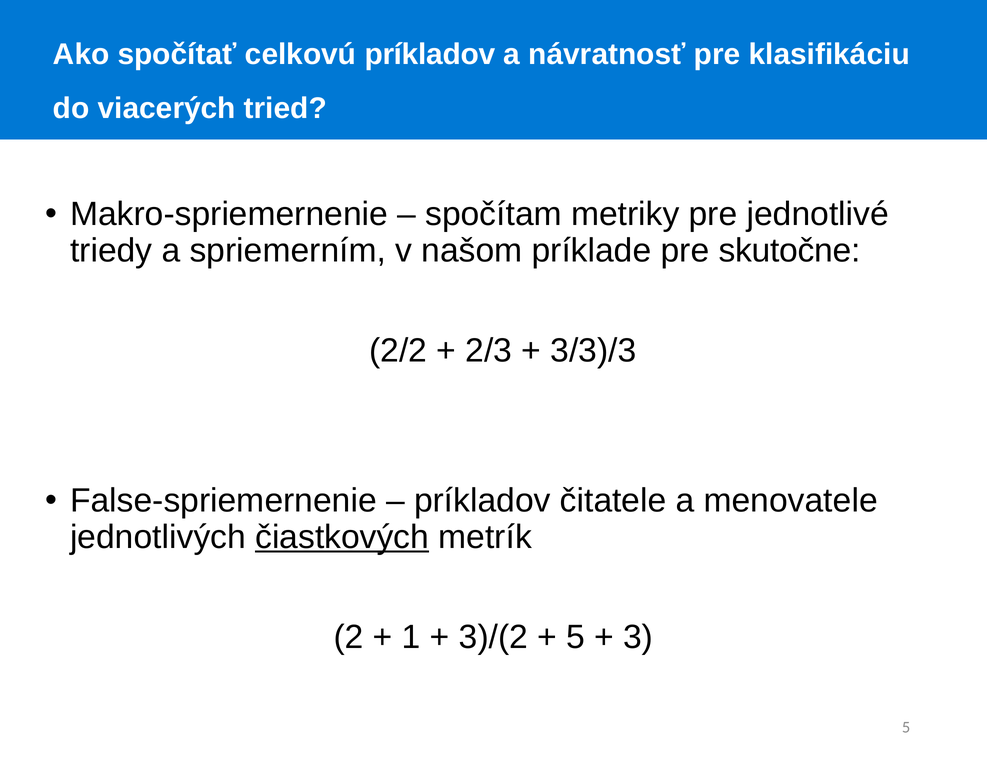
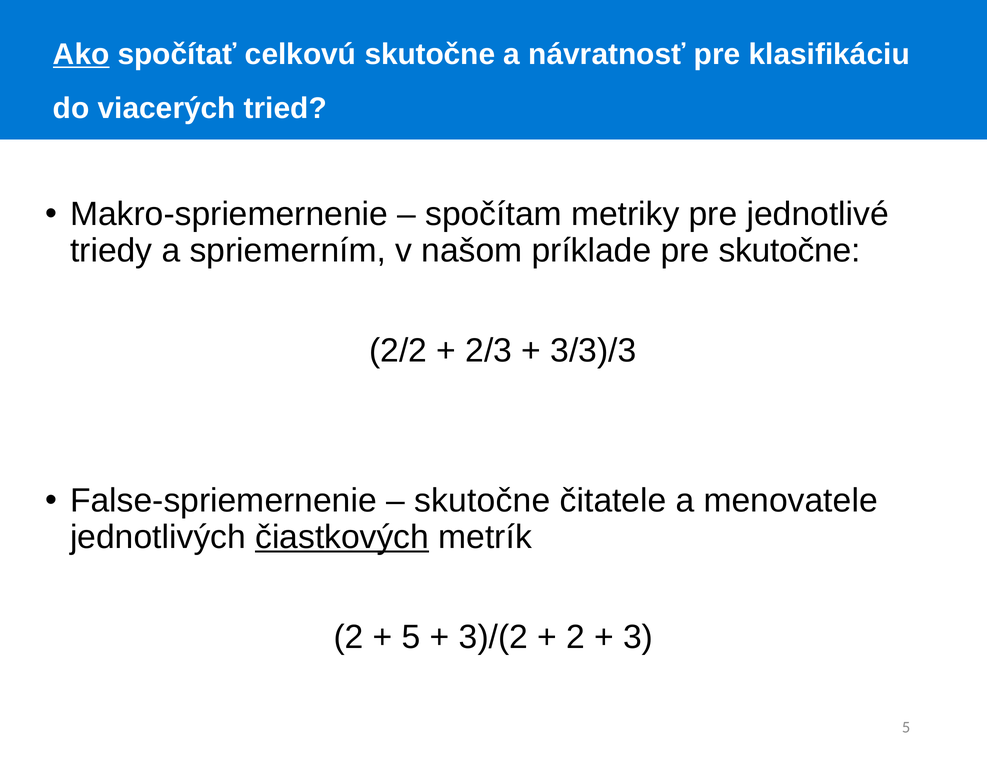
Ako underline: none -> present
celkovú príkladov: príkladov -> skutočne
príkladov at (482, 501): príkladov -> skutočne
1 at (411, 638): 1 -> 5
5 at (576, 638): 5 -> 2
